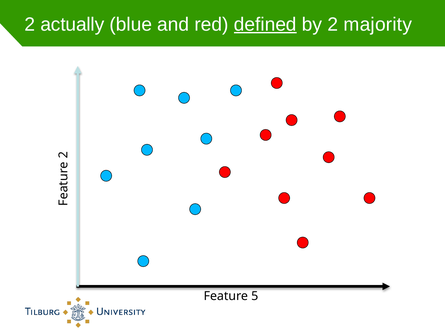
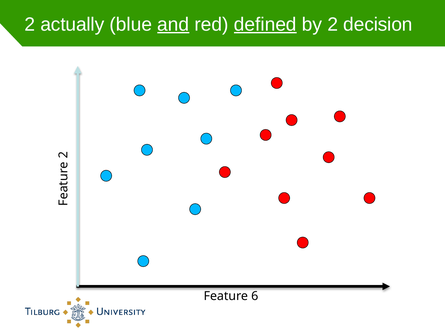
and underline: none -> present
majority: majority -> decision
5: 5 -> 6
